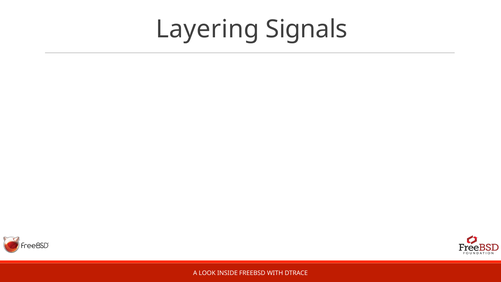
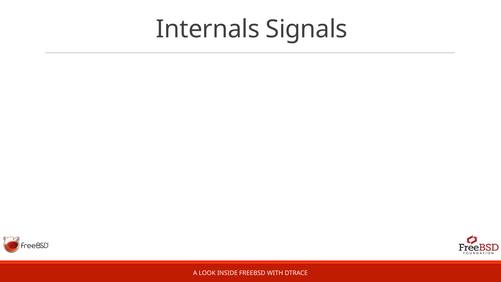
Layering: Layering -> Internals
